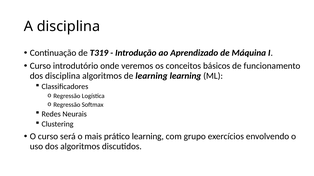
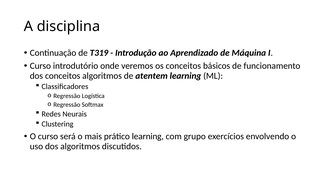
dos disciplina: disciplina -> conceitos
de learning: learning -> atentem
